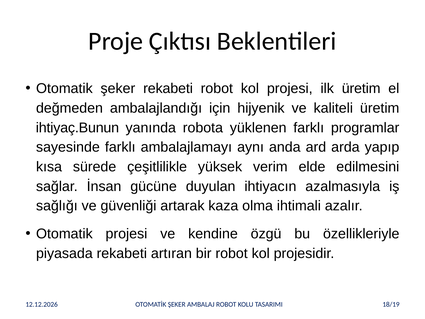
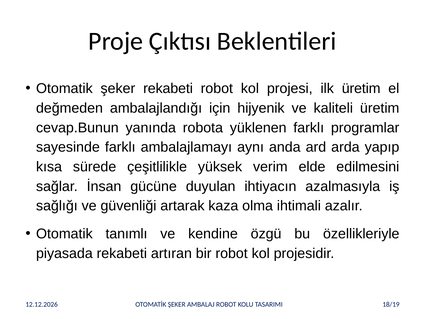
ihtiyaç.Bunun: ihtiyaç.Bunun -> cevap.Bunun
Otomatik projesi: projesi -> tanımlı
